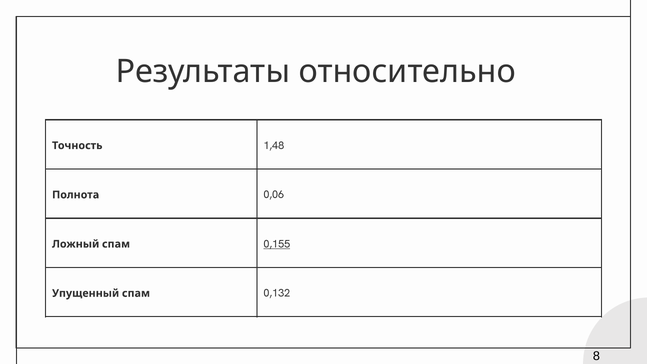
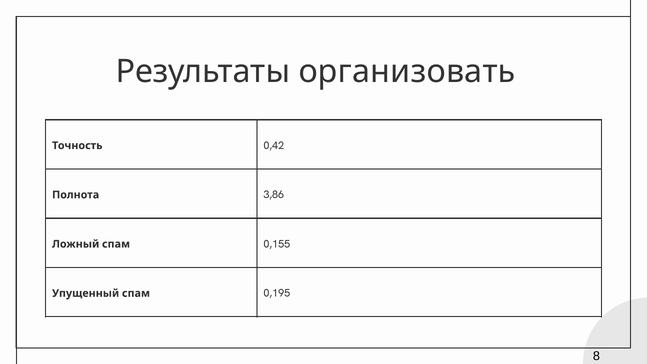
относительно: относительно -> организовать
1,48: 1,48 -> 0,42
0,06: 0,06 -> 3,86
0,155 underline: present -> none
0,132: 0,132 -> 0,195
